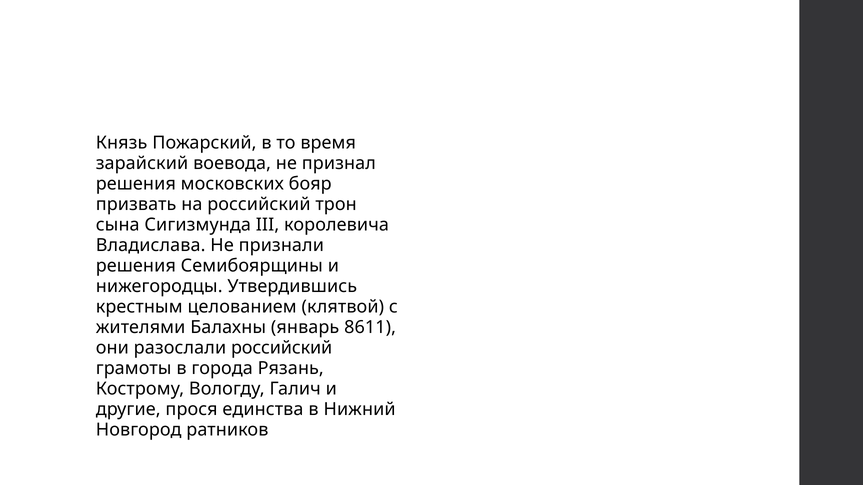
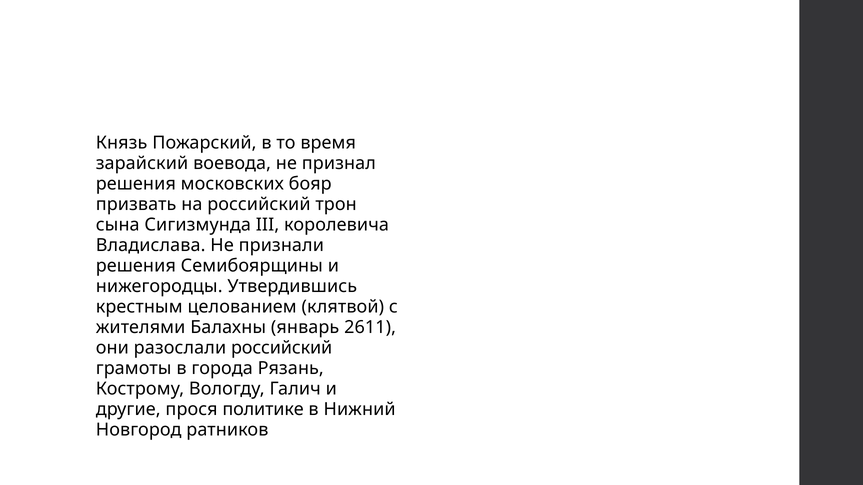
8611: 8611 -> 2611
единства: единства -> политике
